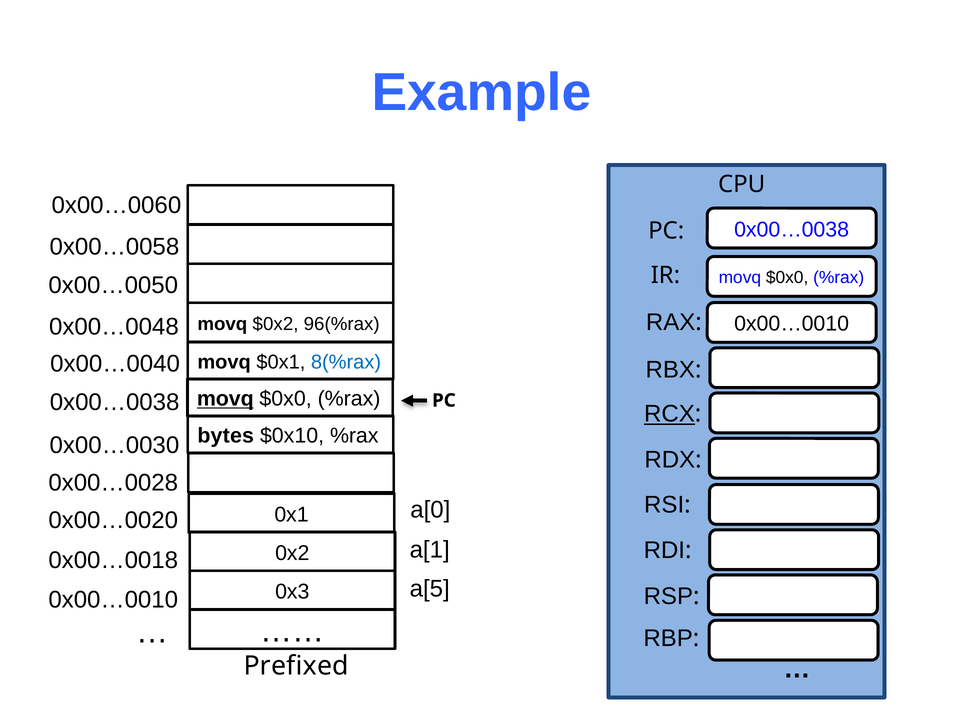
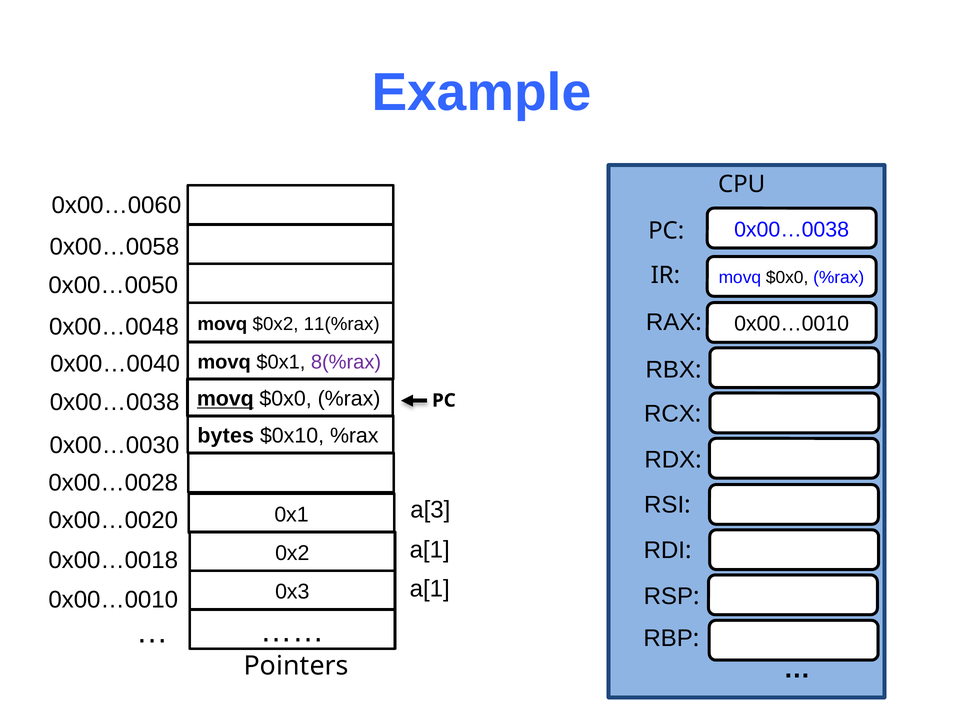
96(%rax: 96(%rax -> 11(%rax
8(%rax colour: blue -> purple
RCX underline: present -> none
a[0: a[0 -> a[3
a[5 at (430, 589): a[5 -> a[1
Prefixed: Prefixed -> Pointers
